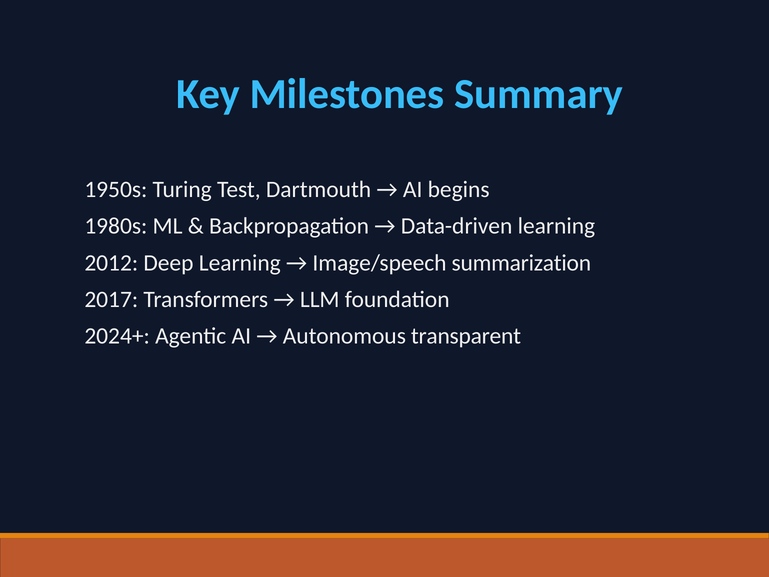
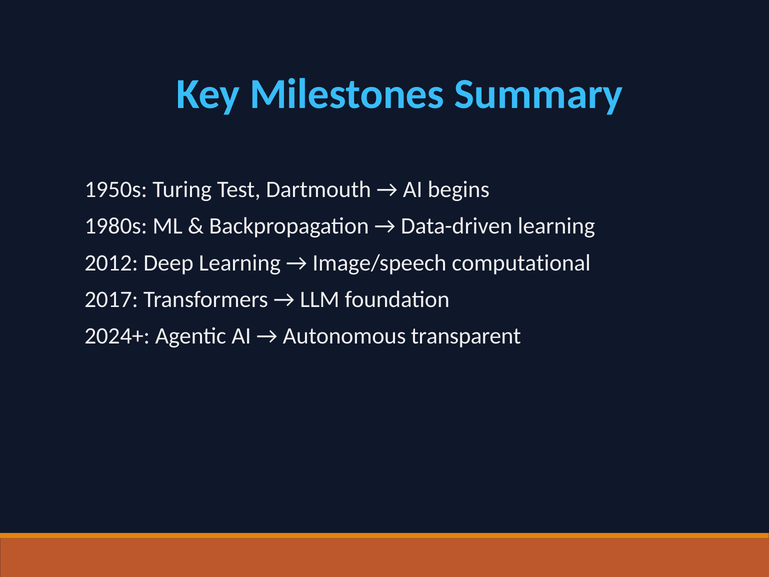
summarization: summarization -> computational
